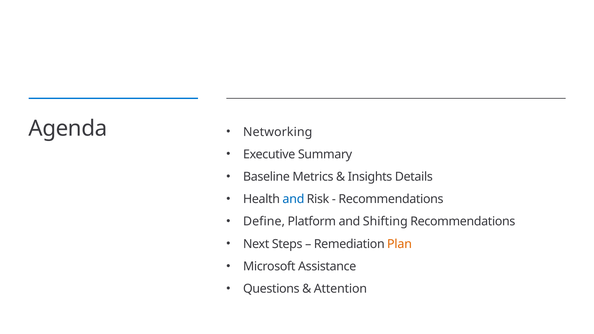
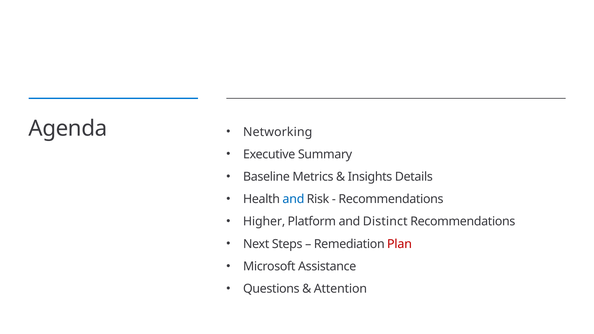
Define: Define -> Higher
Shifting: Shifting -> Distinct
Plan colour: orange -> red
